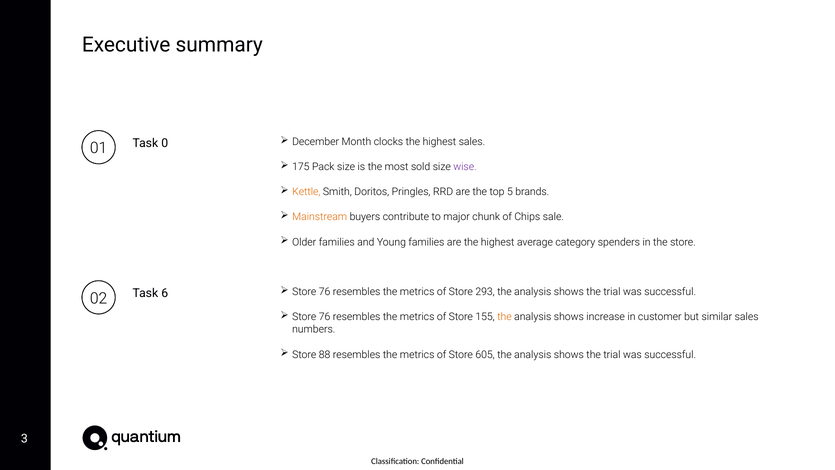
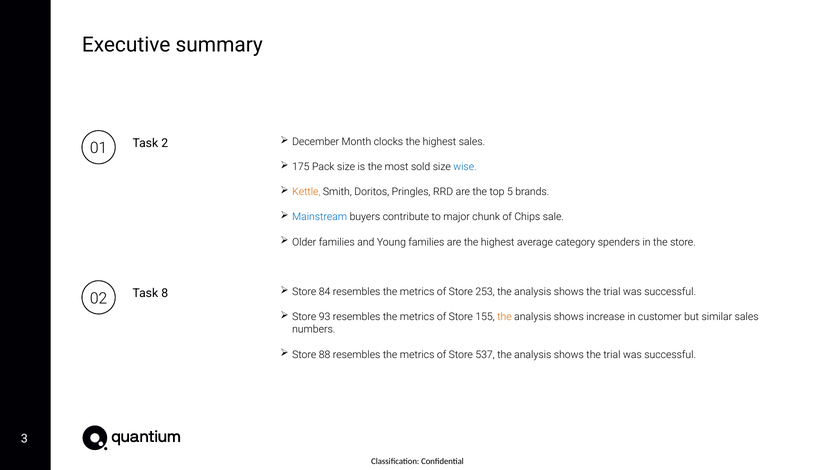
0: 0 -> 2
wise colour: purple -> blue
Mainstream colour: orange -> blue
76 at (325, 292): 76 -> 84
293: 293 -> 253
6: 6 -> 8
76 at (325, 317): 76 -> 93
605: 605 -> 537
